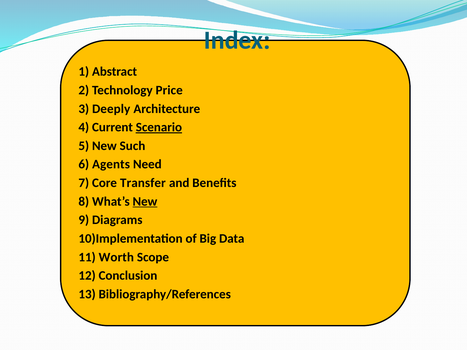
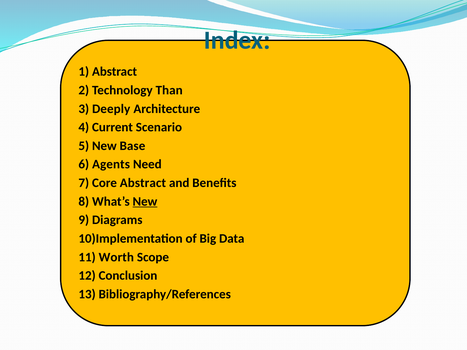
Price: Price -> Than
Scenario underline: present -> none
Such: Such -> Base
Core Transfer: Transfer -> Abstract
